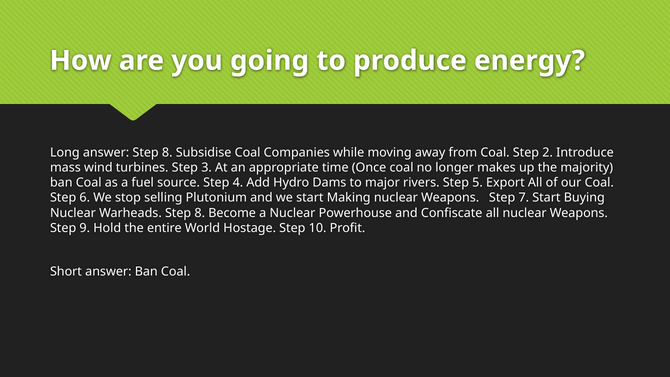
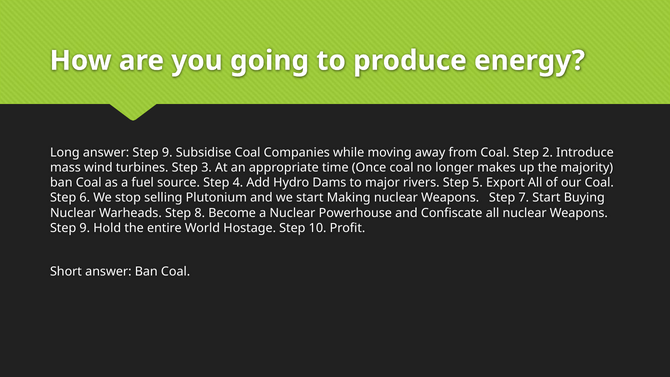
answer Step 8: 8 -> 9
